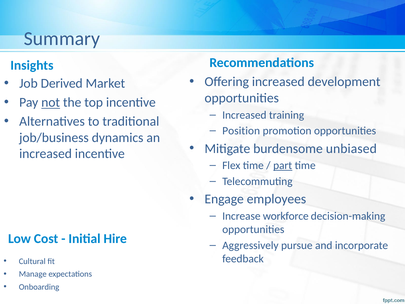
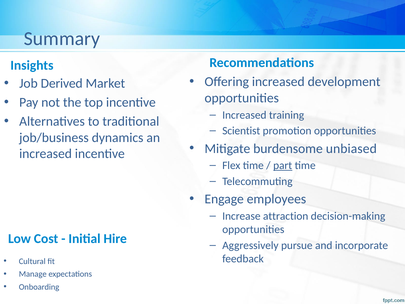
not underline: present -> none
Position: Position -> Scientist
workforce: workforce -> attraction
